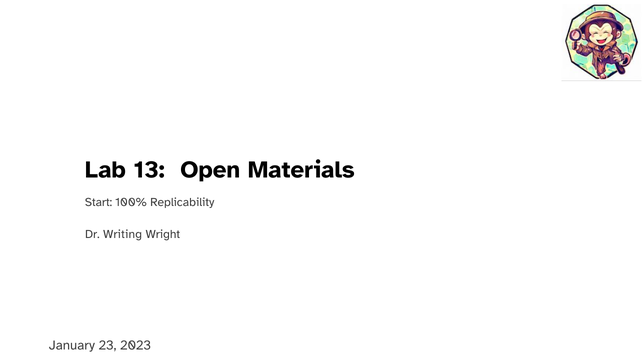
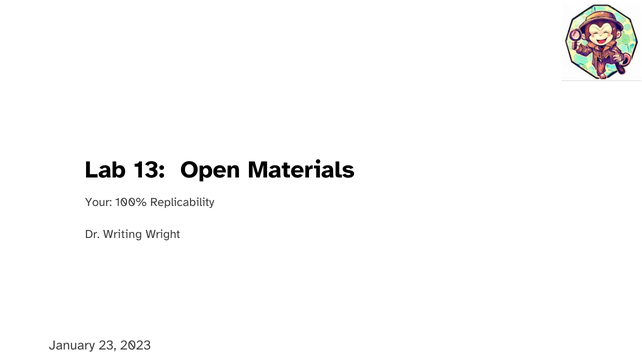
Start: Start -> Your
